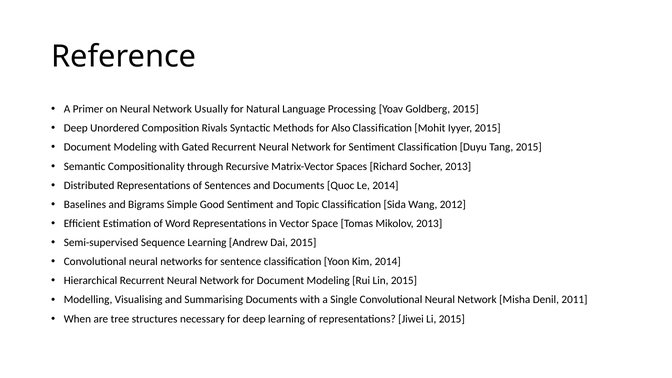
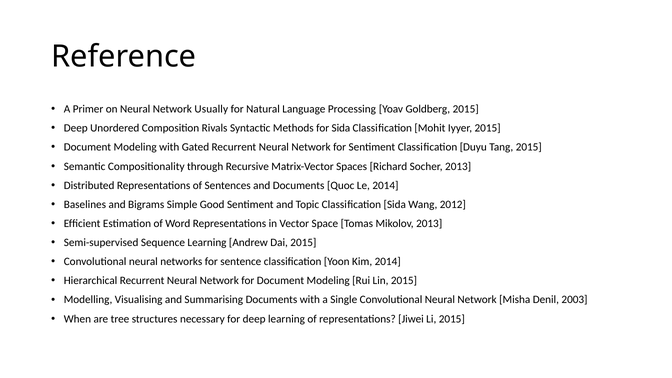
for Also: Also -> Sida
2011: 2011 -> 2003
